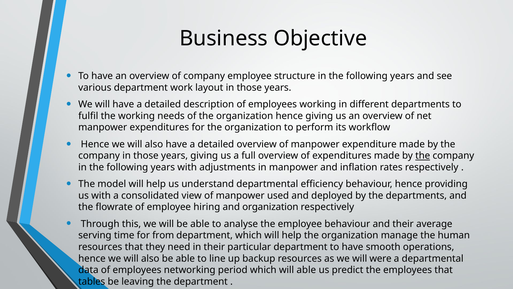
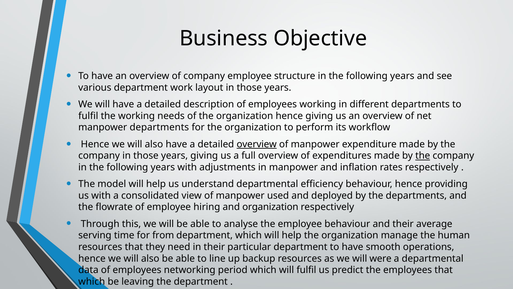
manpower expenditures: expenditures -> departments
overview at (257, 144) underline: none -> present
will able: able -> fulfil
tables at (92, 281): tables -> which
